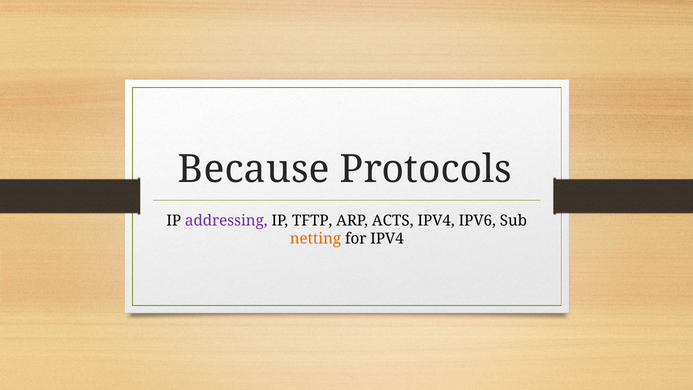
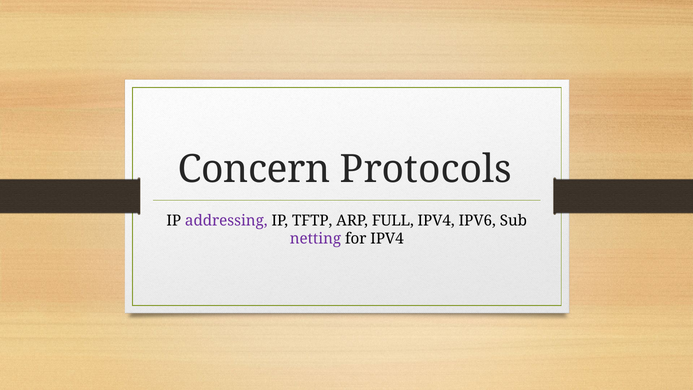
Because: Because -> Concern
ACTS: ACTS -> FULL
netting colour: orange -> purple
